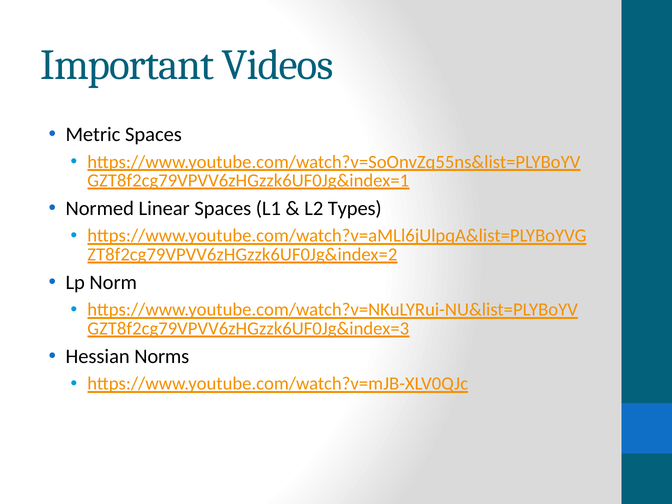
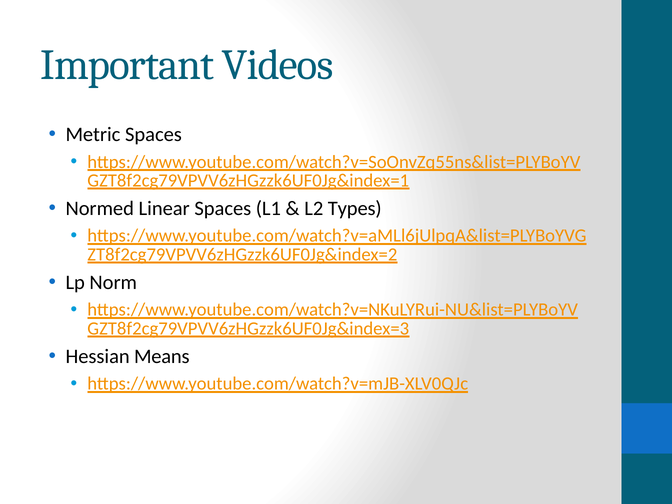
Norms: Norms -> Means
